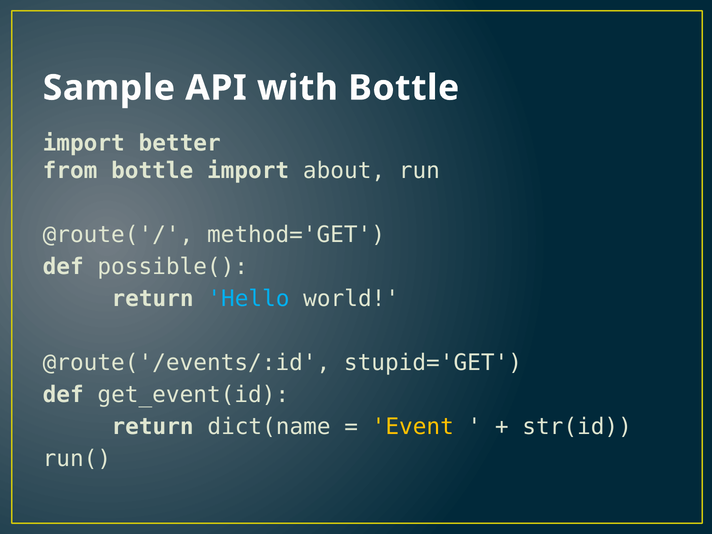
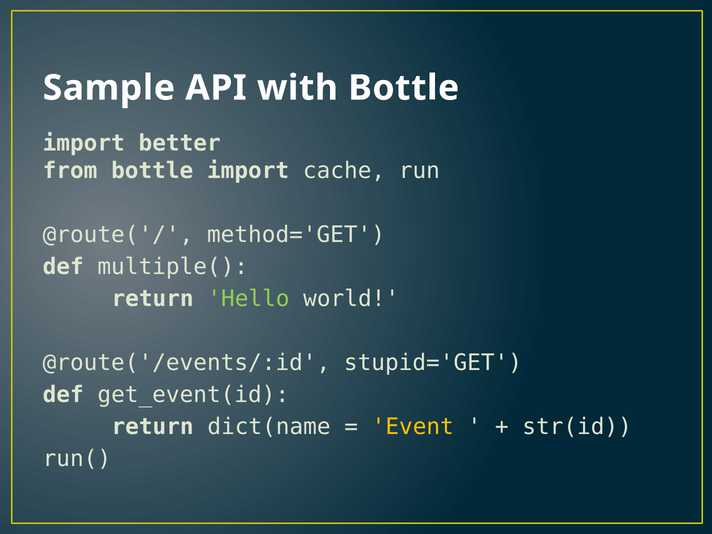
about: about -> cache
possible(: possible( -> multiple(
Hello colour: light blue -> light green
